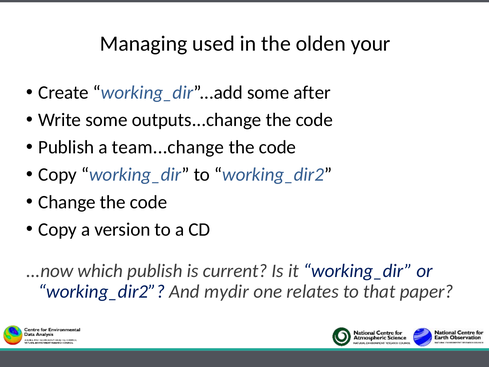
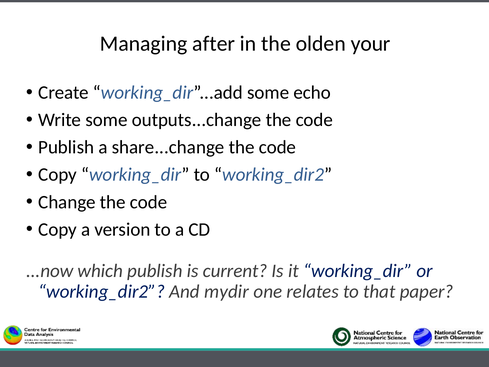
used: used -> after
after: after -> echo
team...change: team...change -> share...change
